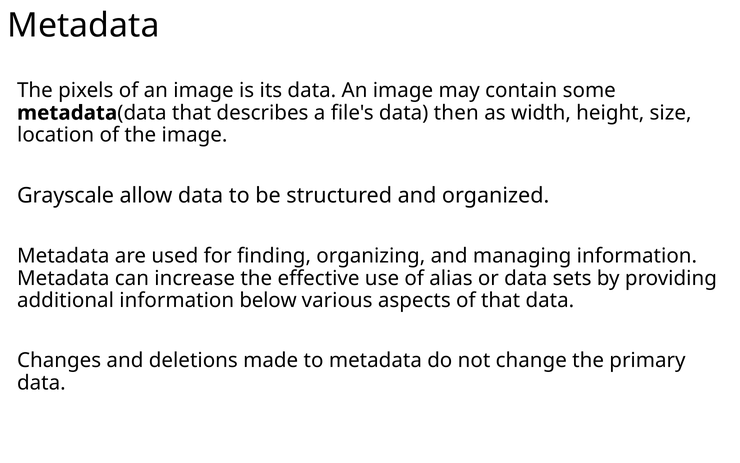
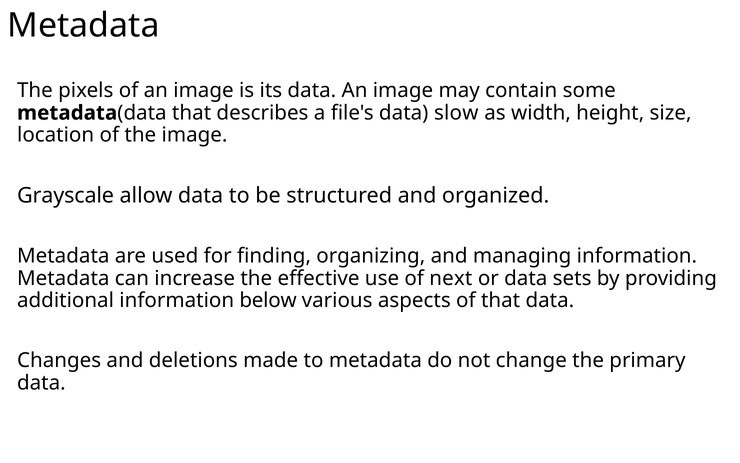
then: then -> slow
alias: alias -> next
